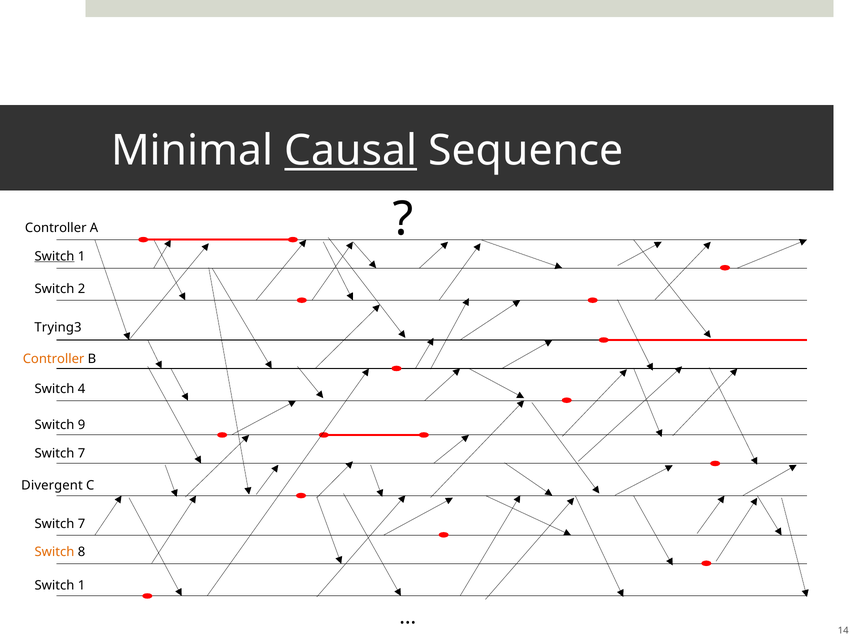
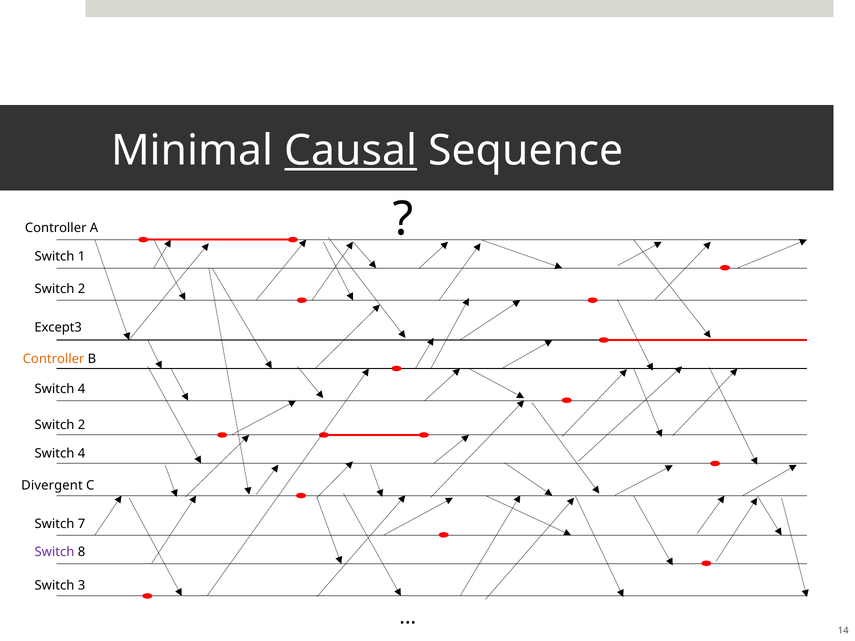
Switch at (54, 256) underline: present -> none
Trying3: Trying3 -> Except3
9 at (82, 425): 9 -> 2
7 at (82, 453): 7 -> 4
Switch at (54, 552) colour: orange -> purple
1 at (82, 586): 1 -> 3
